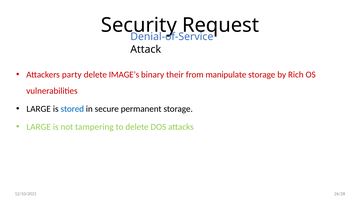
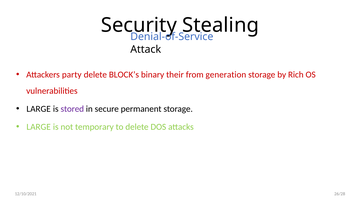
Request: Request -> Stealing
IMAGE’s: IMAGE’s -> BLOCK’s
manipulate: manipulate -> generation
stored colour: blue -> purple
tampering: tampering -> temporary
